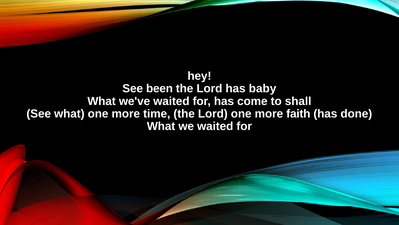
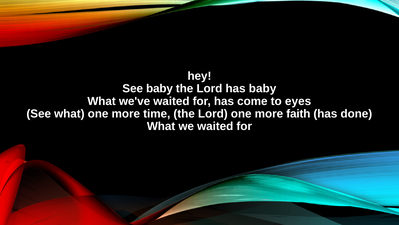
See been: been -> baby
shall: shall -> eyes
